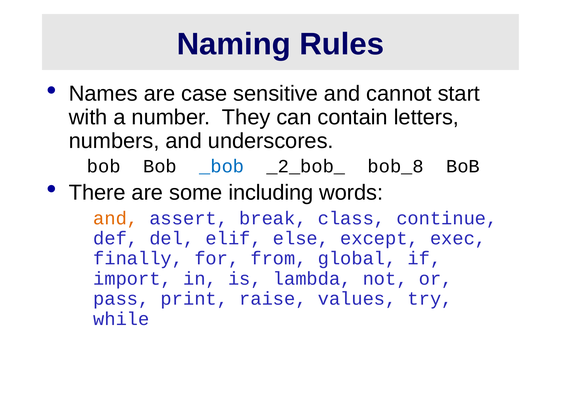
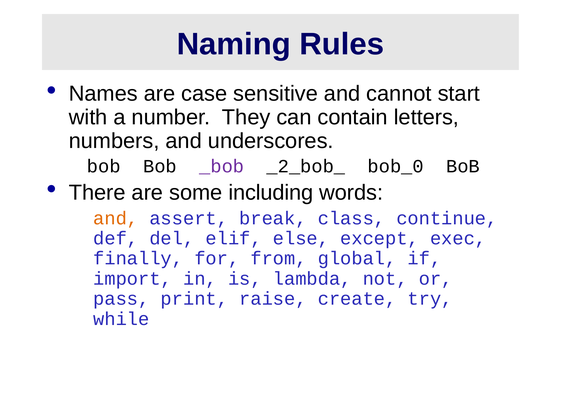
_bob colour: blue -> purple
bob_8: bob_8 -> bob_0
values: values -> create
